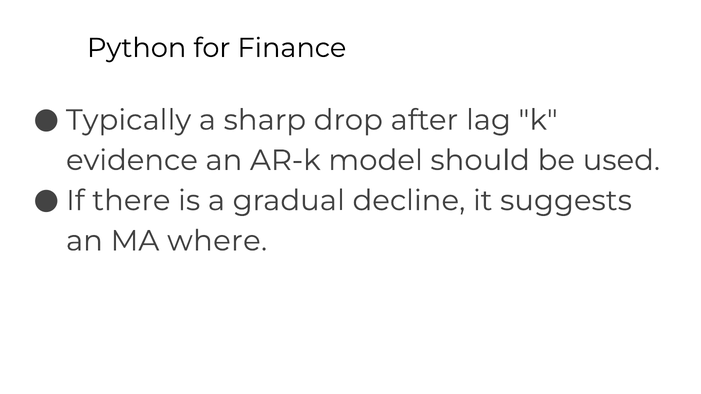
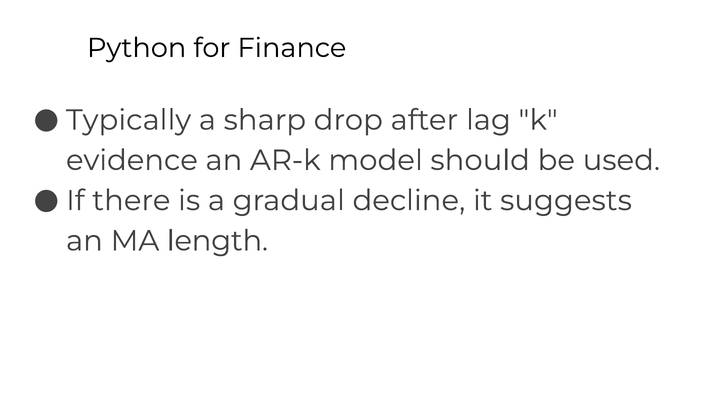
where: where -> length
